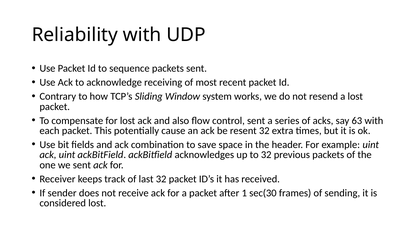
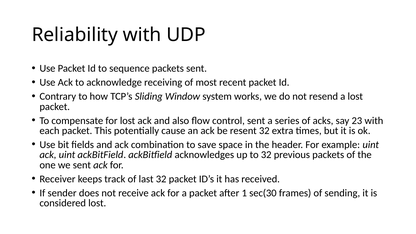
63: 63 -> 23
